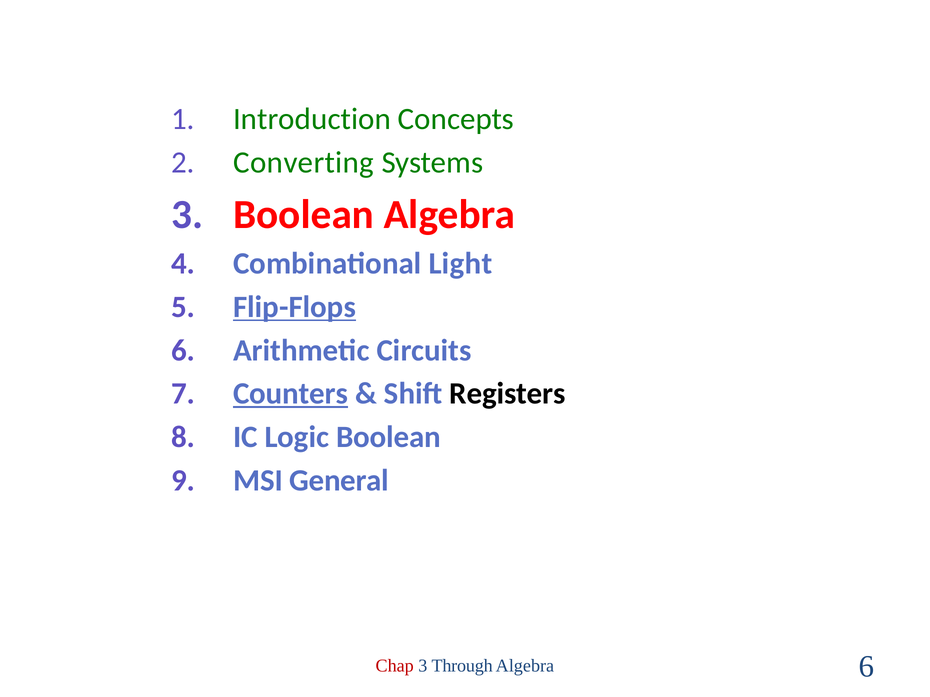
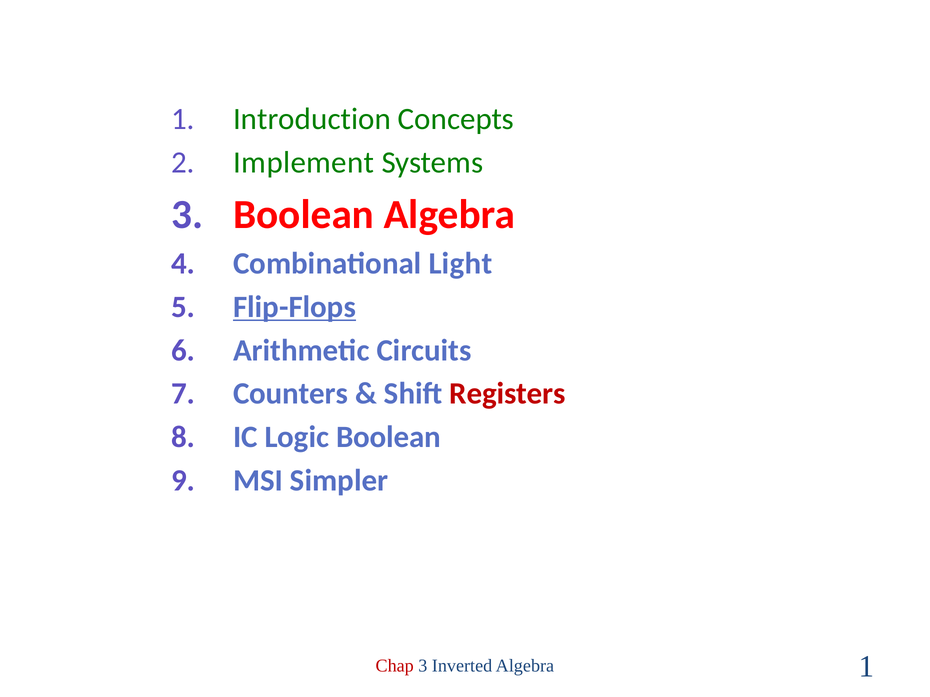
Converting: Converting -> Implement
Counters underline: present -> none
Registers colour: black -> red
General: General -> Simpler
Through: Through -> Inverted
Algebra 6: 6 -> 1
